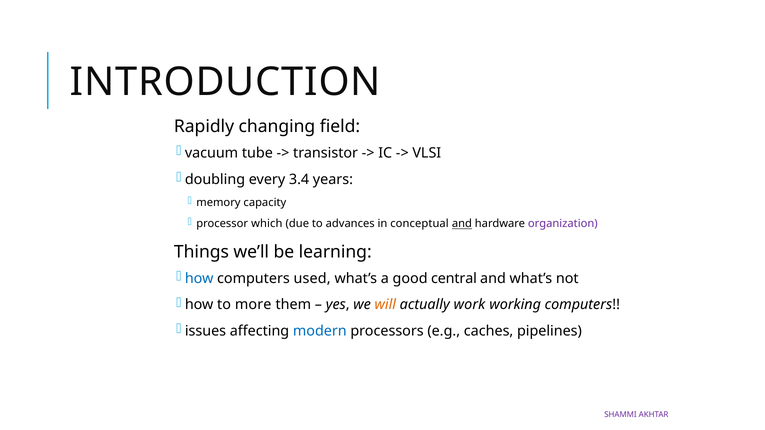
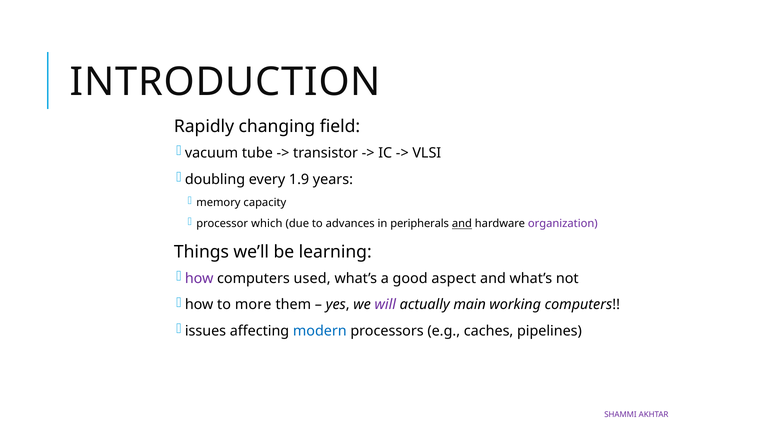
3.4: 3.4 -> 1.9
conceptual: conceptual -> peripherals
how at (199, 278) colour: blue -> purple
central: central -> aspect
will colour: orange -> purple
work: work -> main
